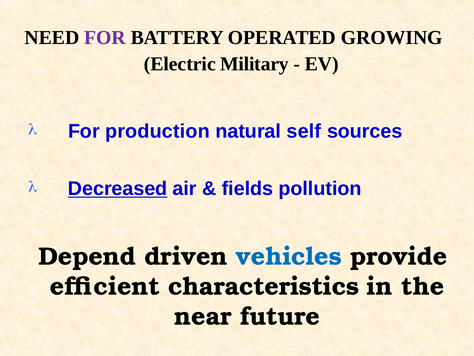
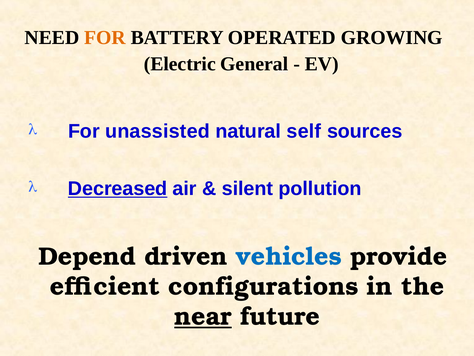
FOR at (105, 38) colour: purple -> orange
Military: Military -> General
production: production -> unassisted
fields: fields -> silent
characteristics: characteristics -> configurations
near underline: none -> present
